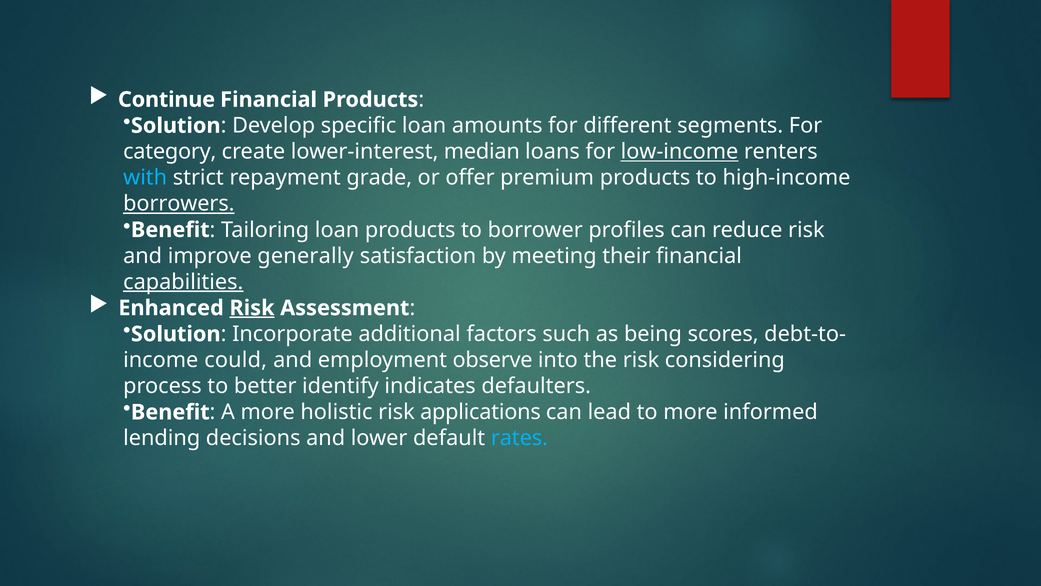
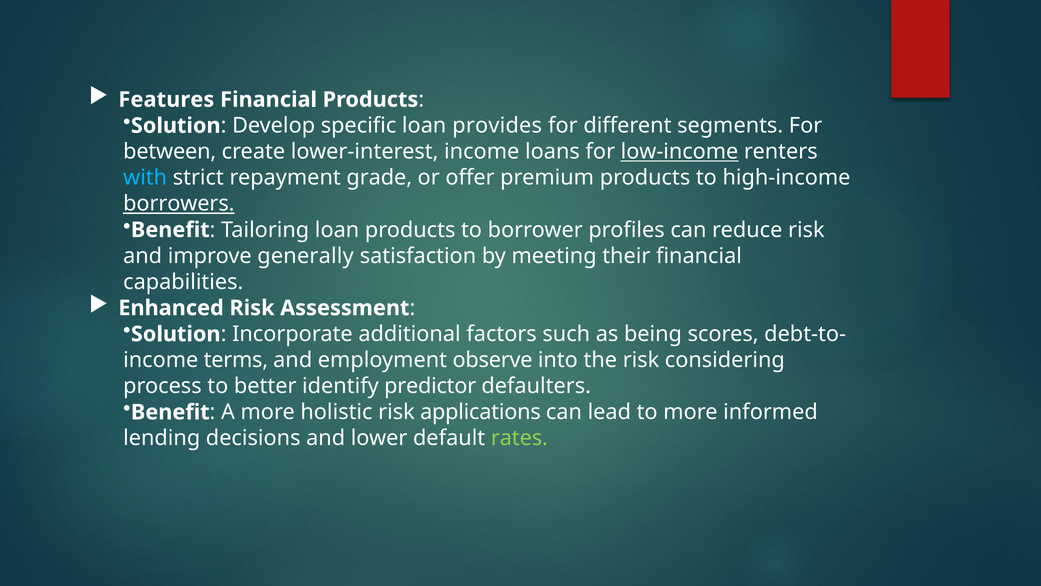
Continue: Continue -> Features
amounts: amounts -> provides
category: category -> between
lower-interest median: median -> income
capabilities underline: present -> none
Risk at (252, 308) underline: present -> none
could: could -> terms
indicates: indicates -> predictor
rates colour: light blue -> light green
